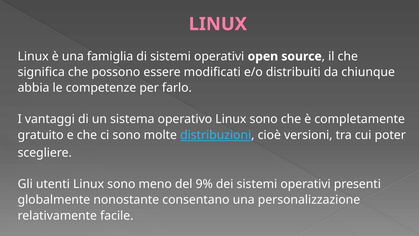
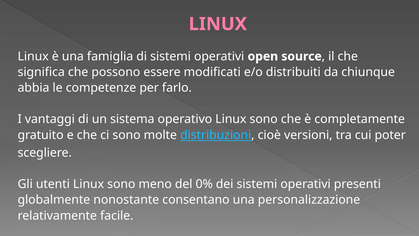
9%: 9% -> 0%
